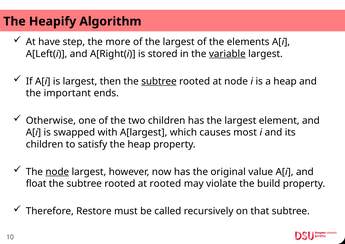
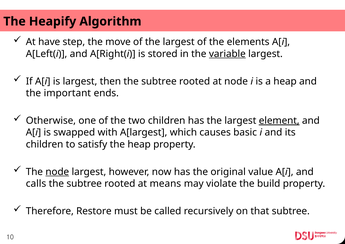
more: more -> move
subtree at (159, 81) underline: present -> none
element underline: none -> present
most: most -> basic
float: float -> calls
at rooted: rooted -> means
